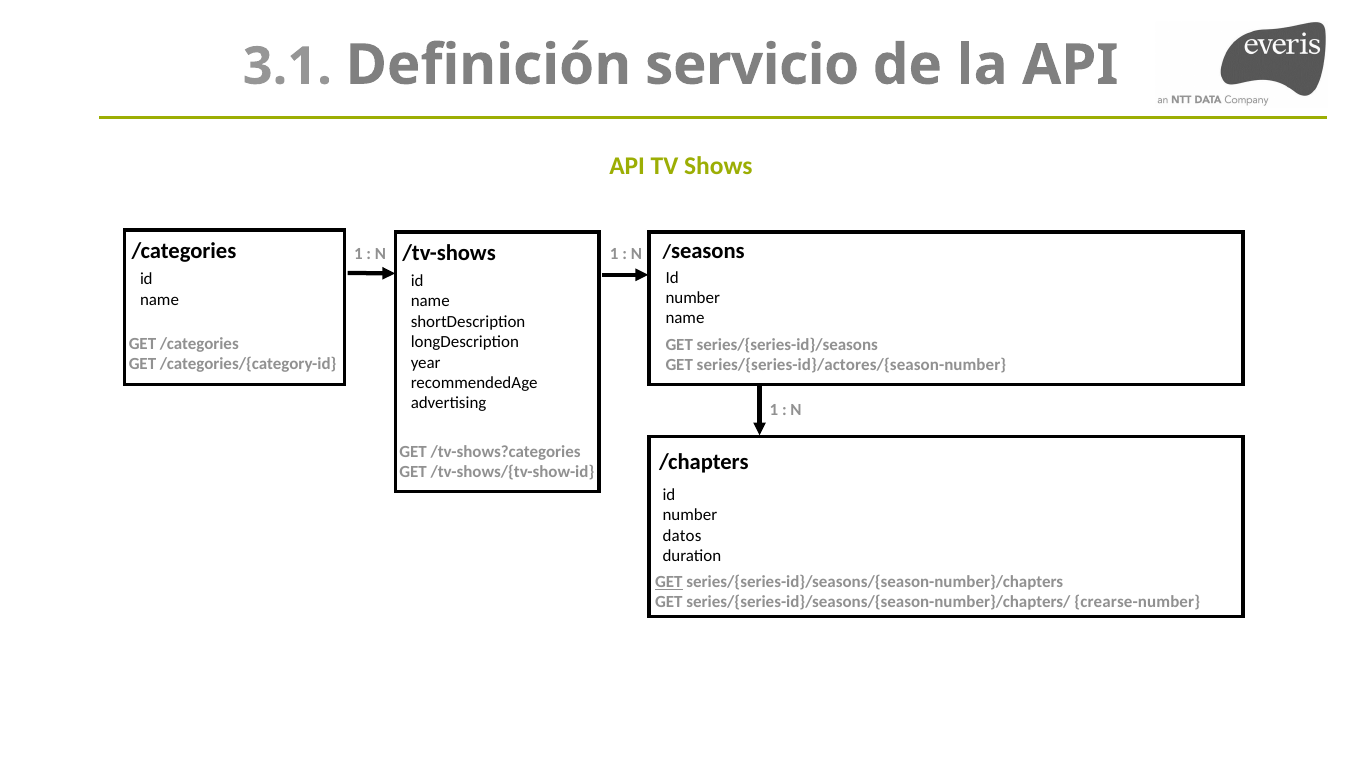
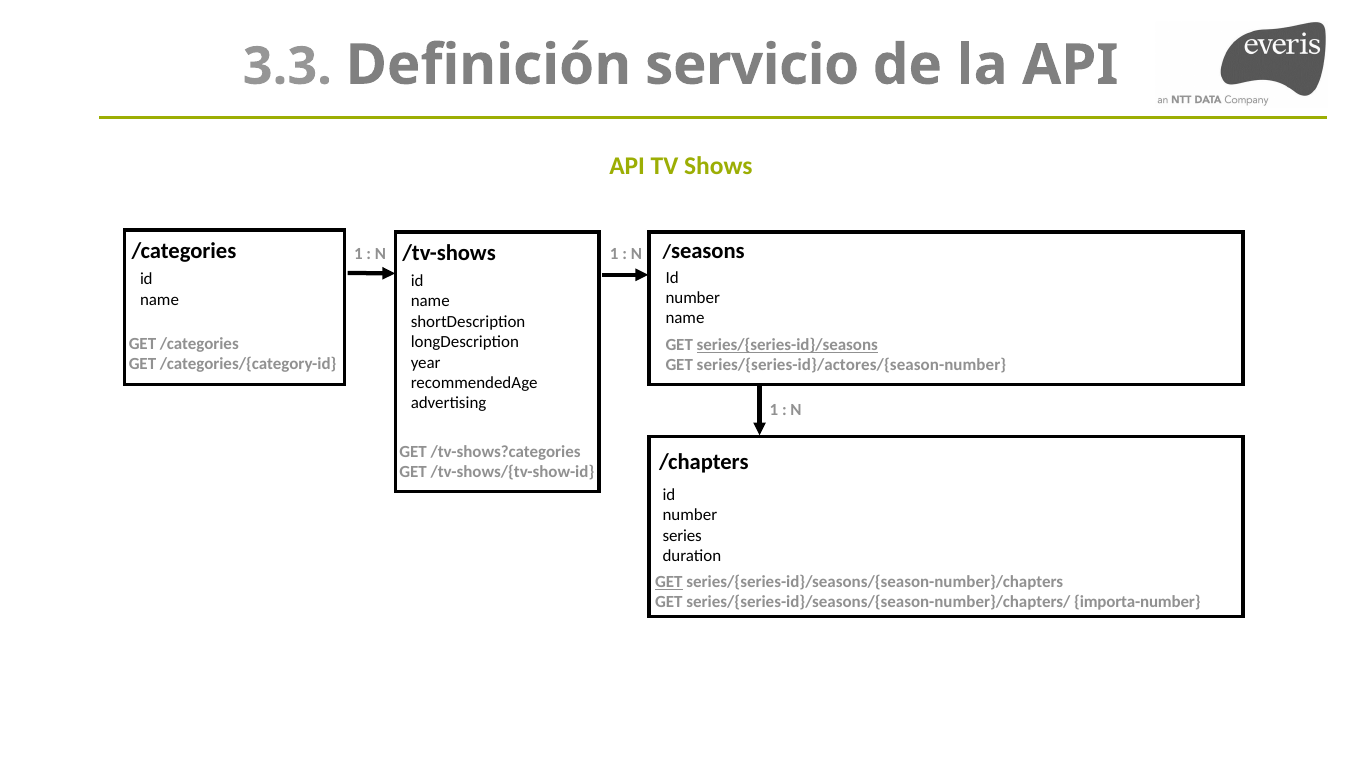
3.1: 3.1 -> 3.3
series/{series-id}/seasons underline: none -> present
datos: datos -> series
crearse-number: crearse-number -> importa-number
